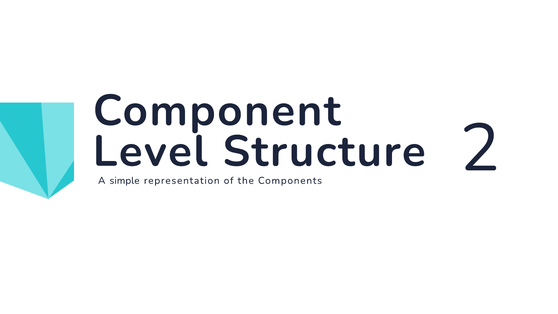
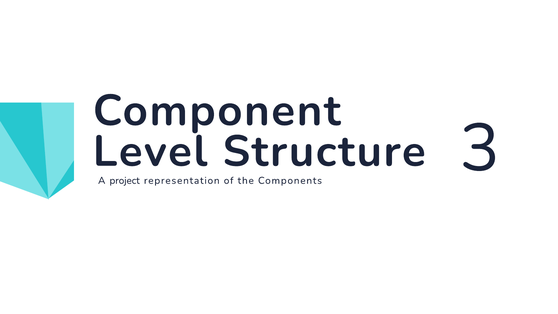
2: 2 -> 3
simple: simple -> project
